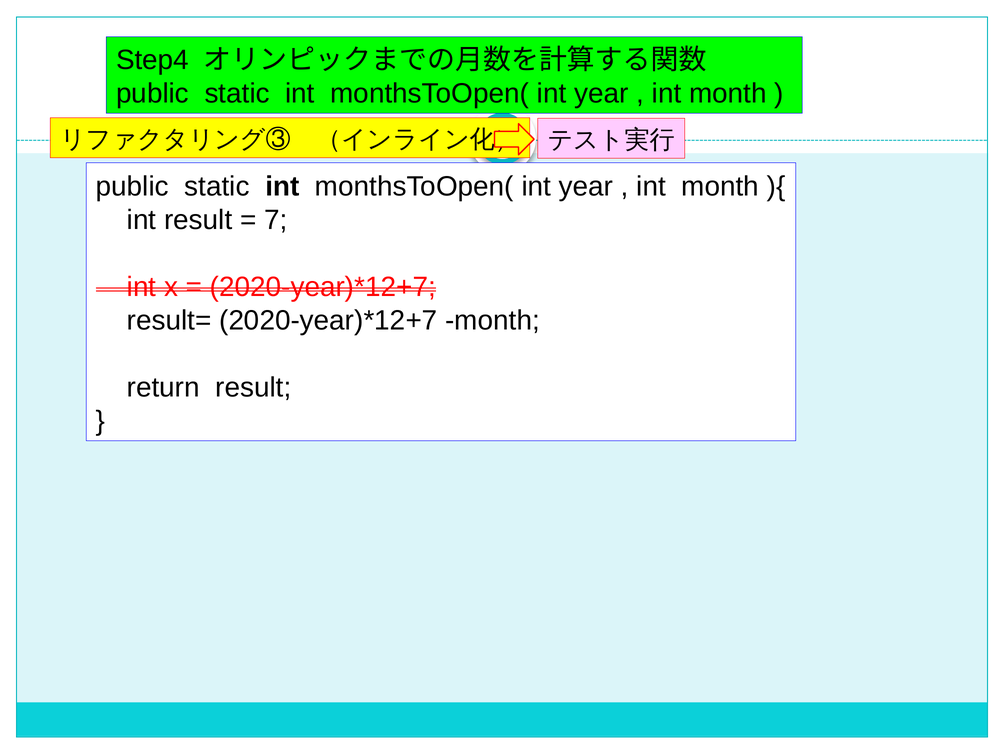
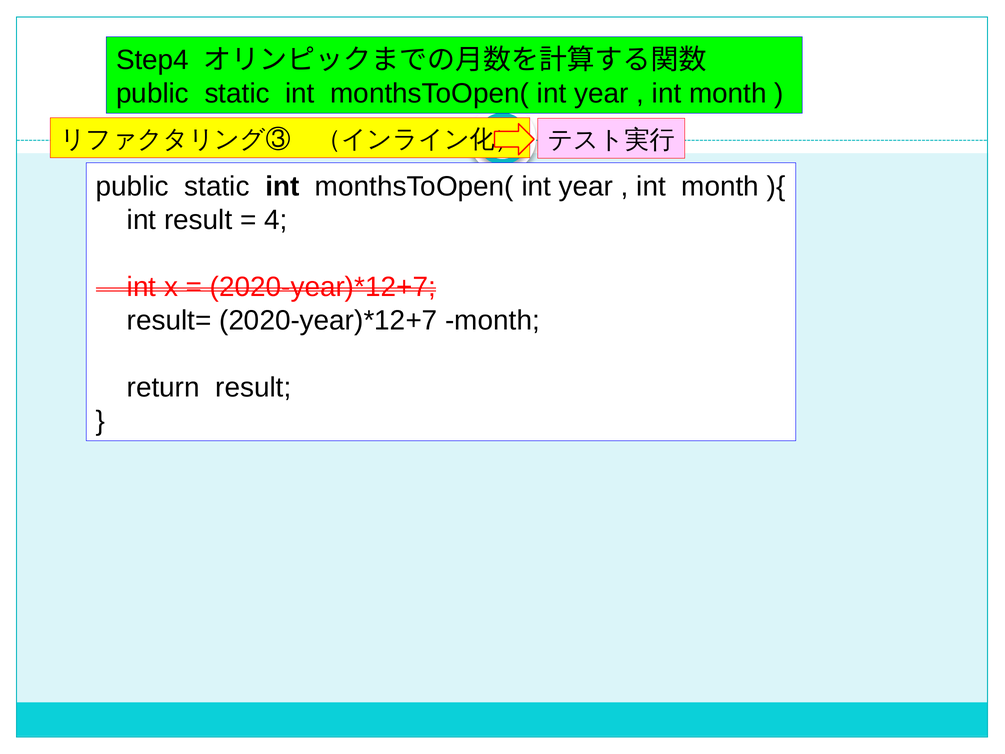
7: 7 -> 4
